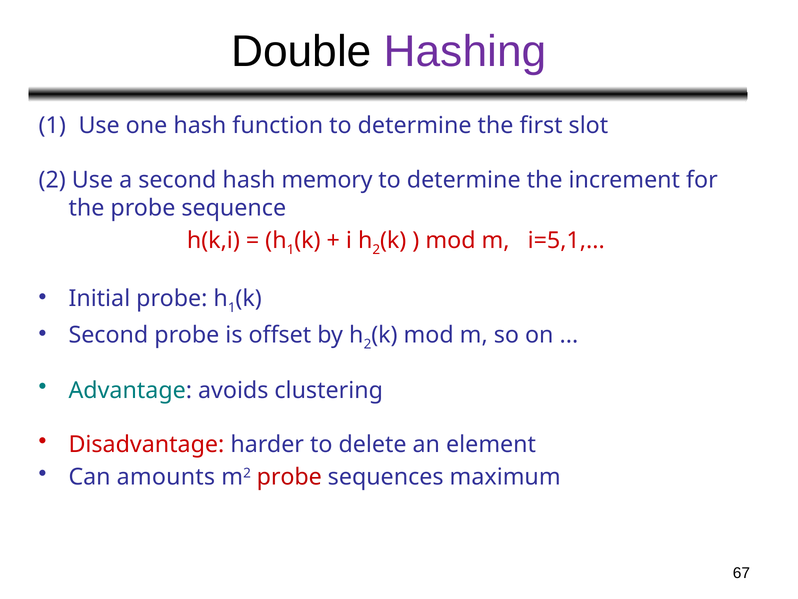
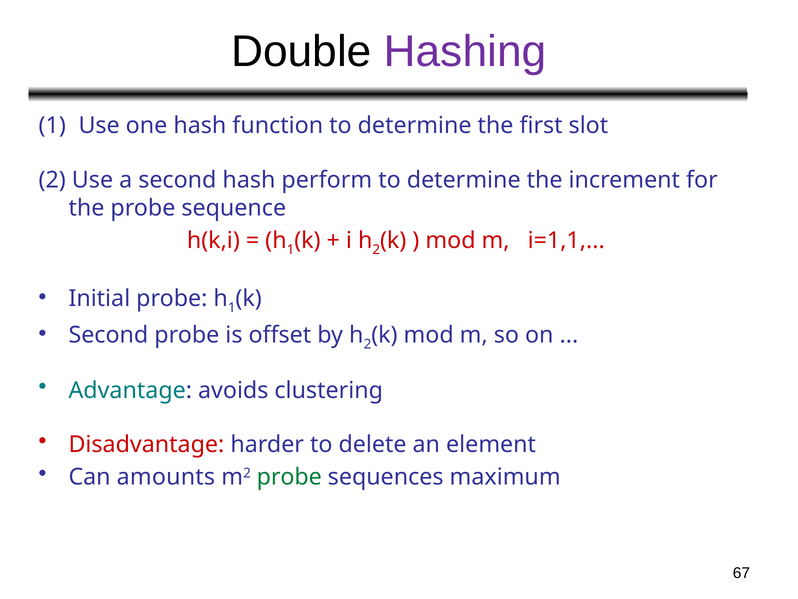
memory: memory -> perform
i=5,1: i=5,1 -> i=1,1
probe at (289, 477) colour: red -> green
